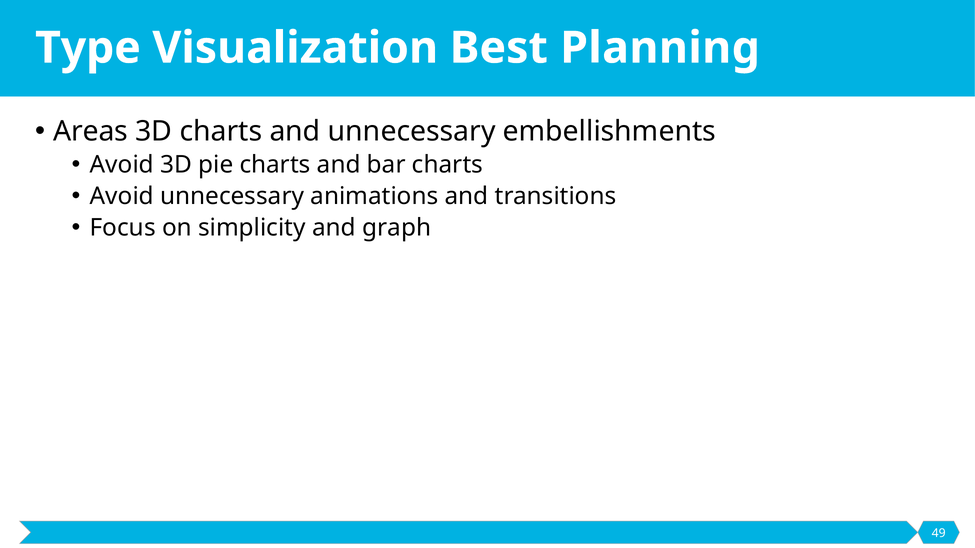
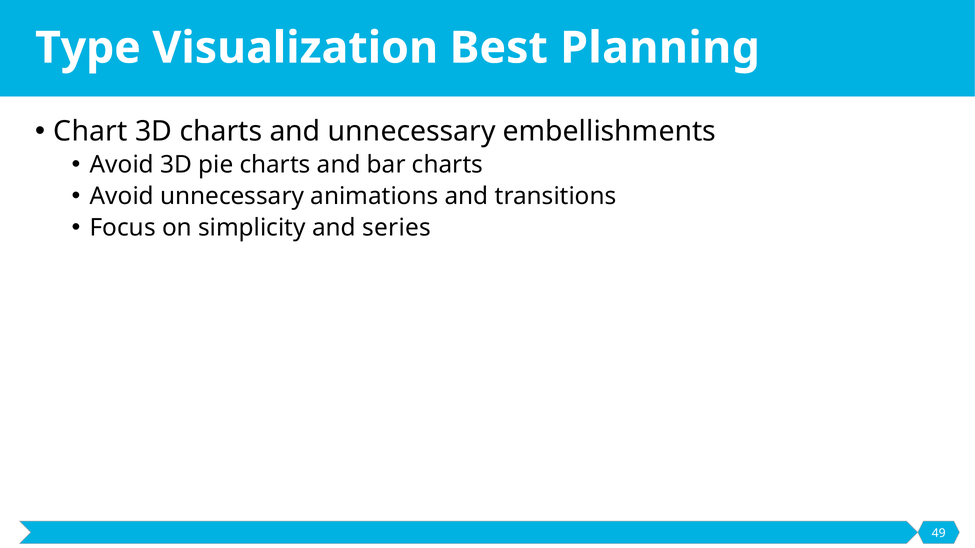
Areas: Areas -> Chart
graph: graph -> series
